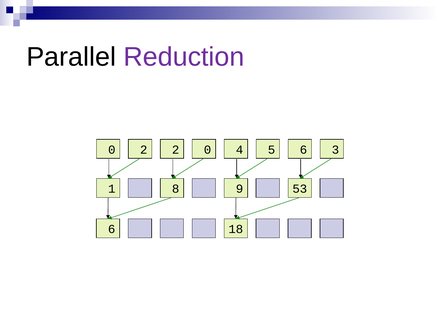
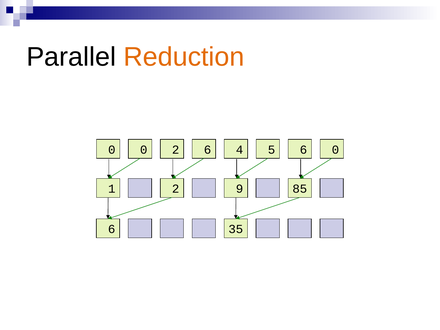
Reduction colour: purple -> orange
0 2: 2 -> 0
2 0: 0 -> 6
6 3: 3 -> 0
1 8: 8 -> 2
53: 53 -> 85
18: 18 -> 35
